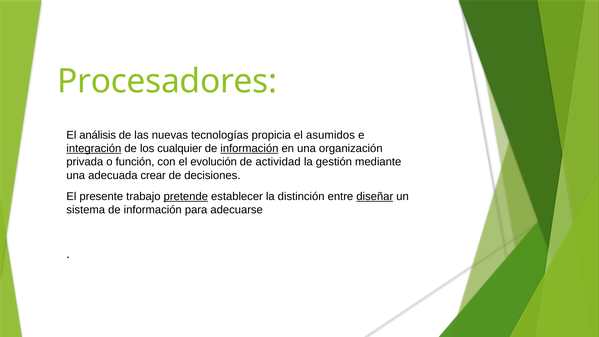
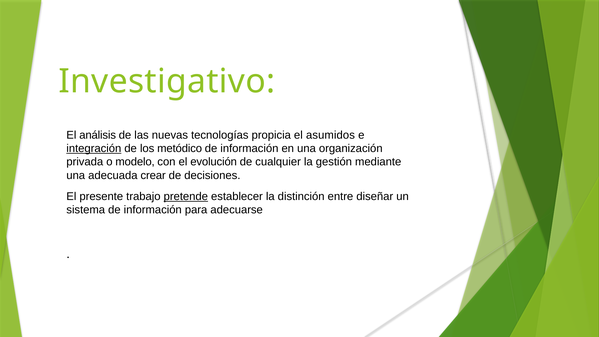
Procesadores: Procesadores -> Investigativo
cualquier: cualquier -> metódico
información at (249, 148) underline: present -> none
función: función -> modelo
actividad: actividad -> cualquier
diseñar underline: present -> none
